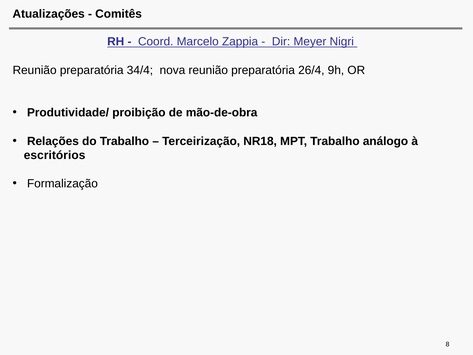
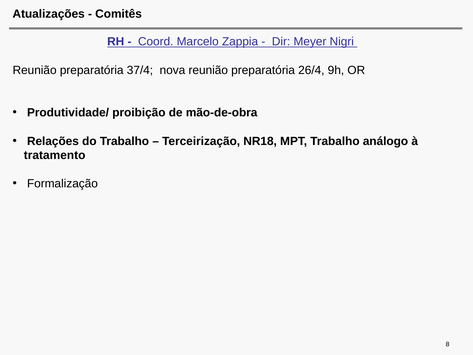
34/4: 34/4 -> 37/4
escritórios: escritórios -> tratamento
